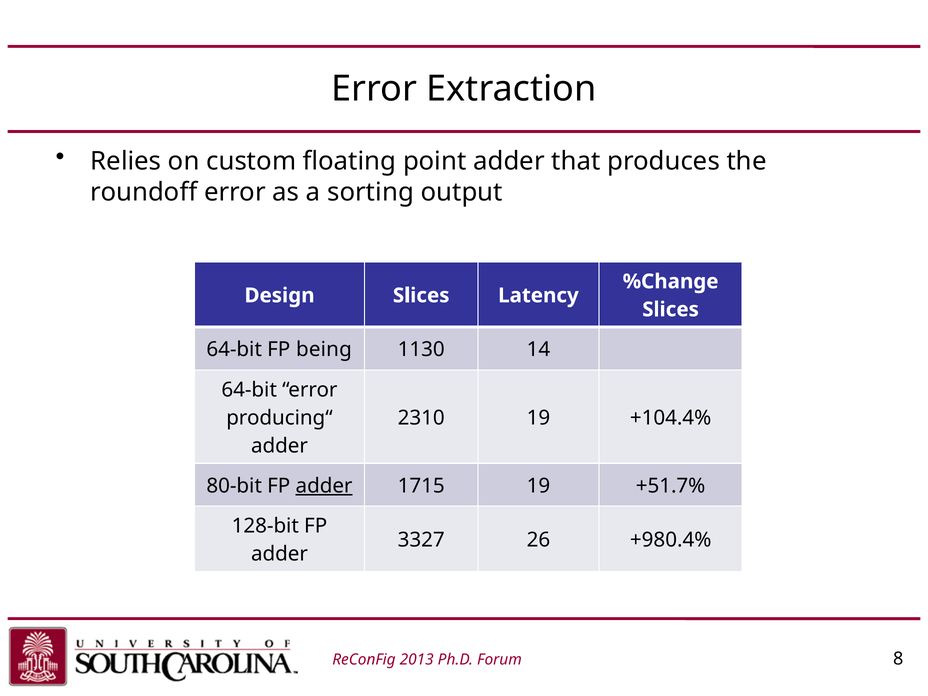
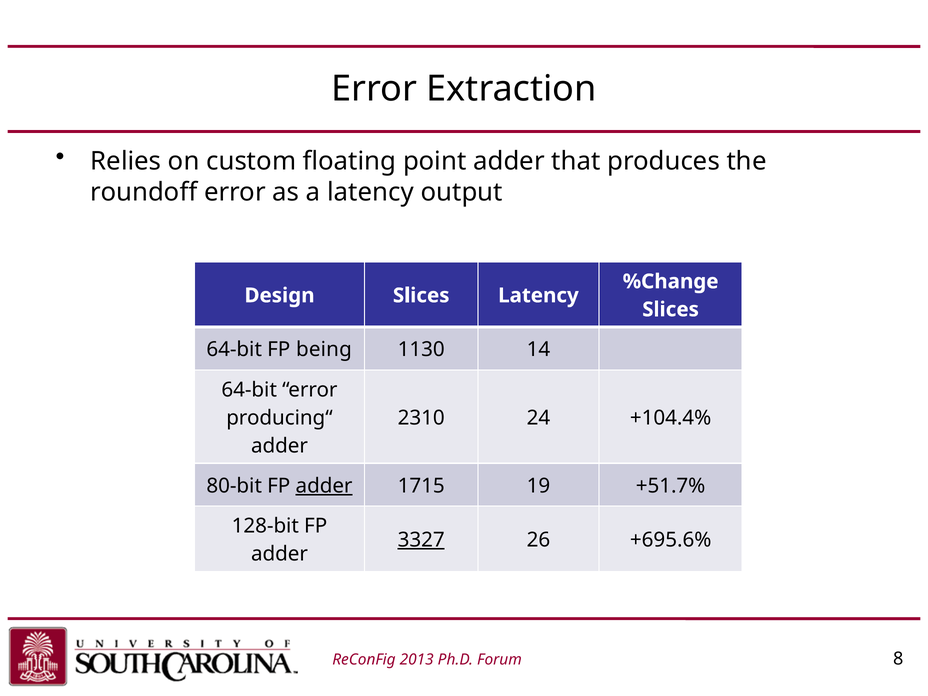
a sorting: sorting -> latency
2310 19: 19 -> 24
3327 underline: none -> present
+980.4%: +980.4% -> +695.6%
